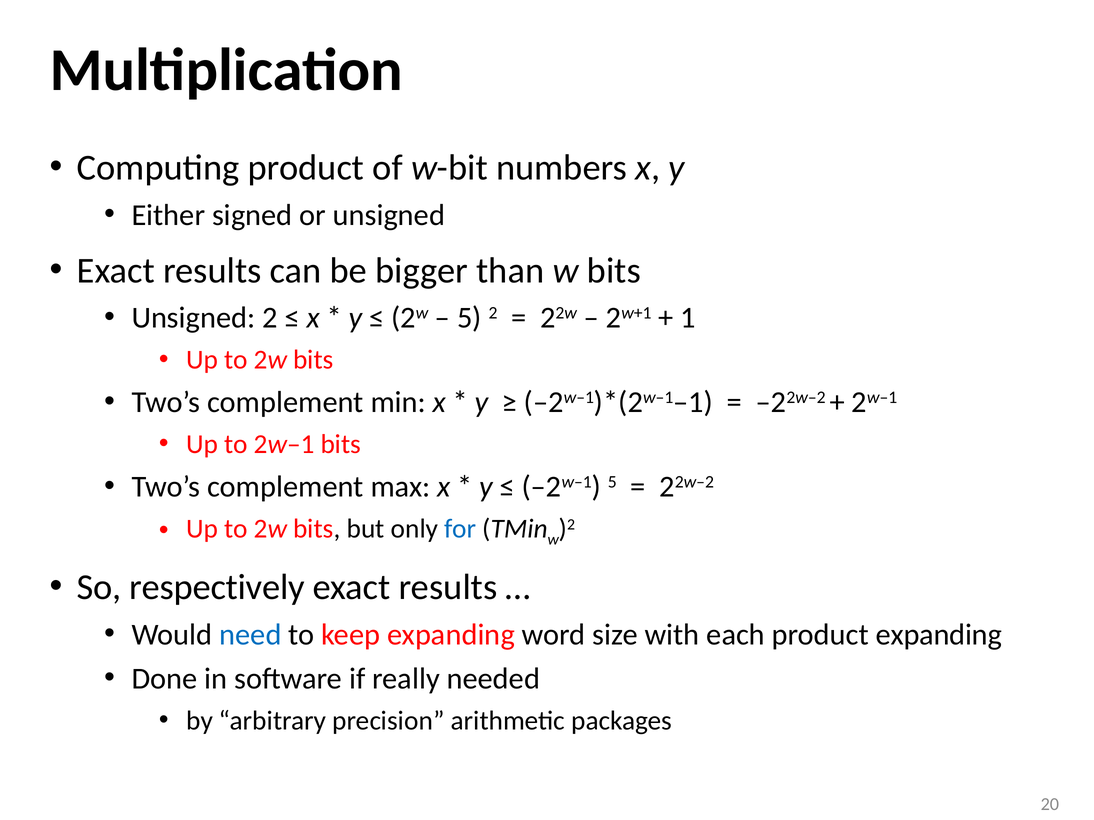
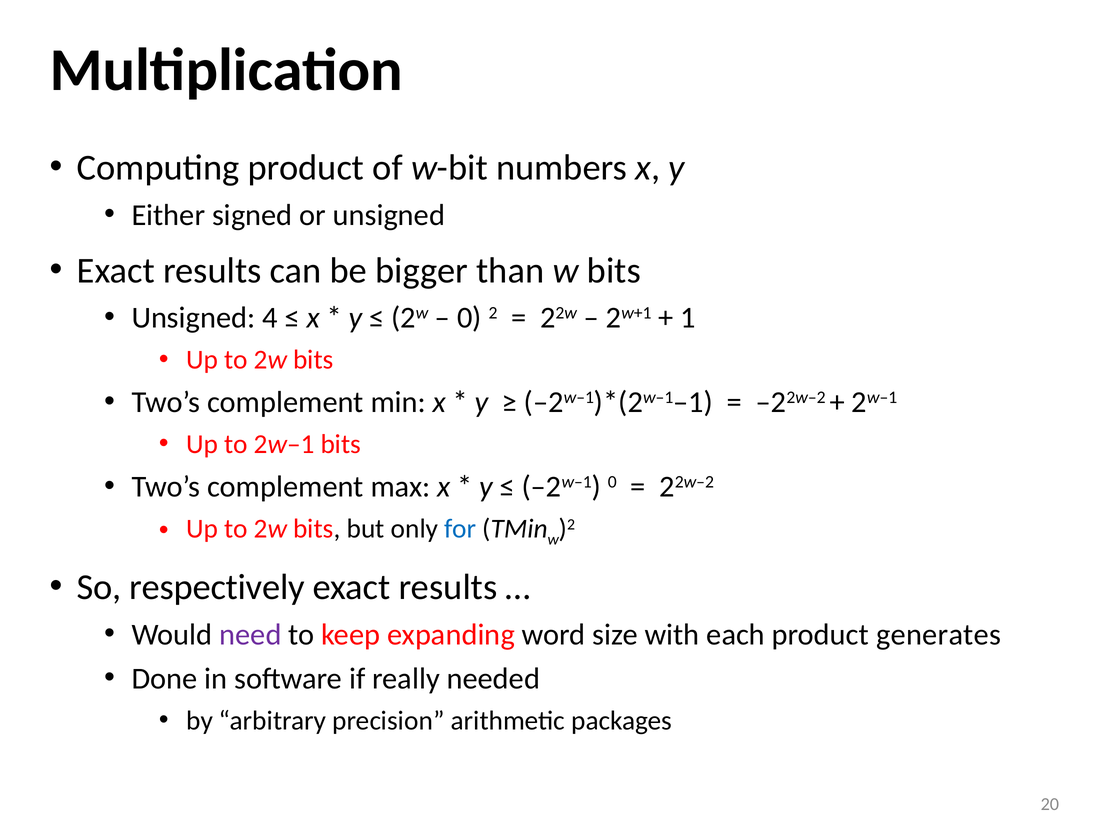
Unsigned 2: 2 -> 4
5 at (469, 318): 5 -> 0
–2w–1 5: 5 -> 0
need colour: blue -> purple
product expanding: expanding -> generates
